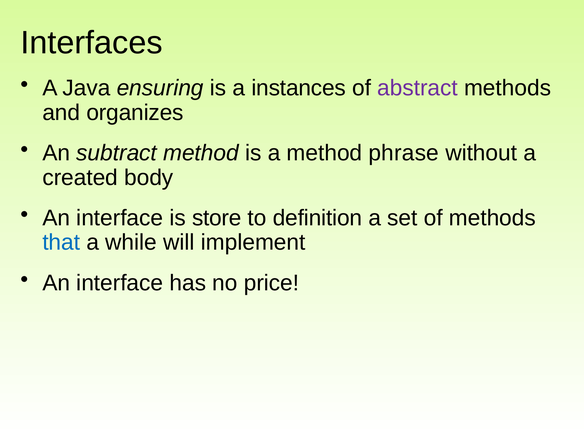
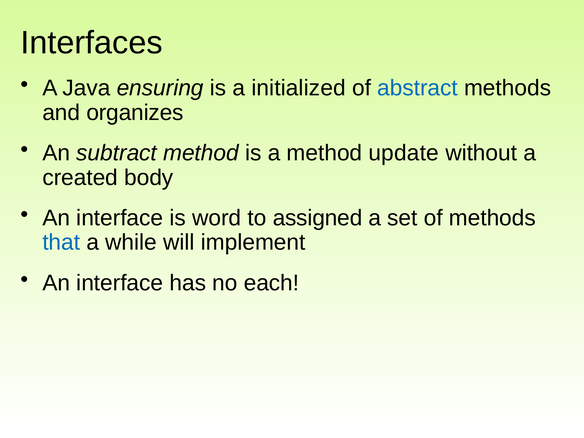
instances: instances -> initialized
abstract colour: purple -> blue
phrase: phrase -> update
store: store -> word
definition: definition -> assigned
price: price -> each
